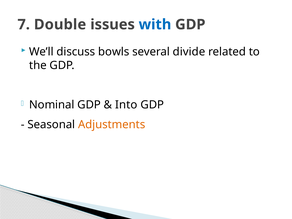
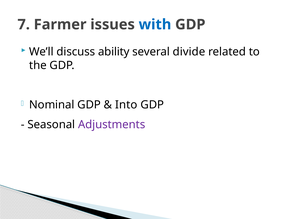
Double: Double -> Farmer
bowls: bowls -> ability
Adjustments colour: orange -> purple
